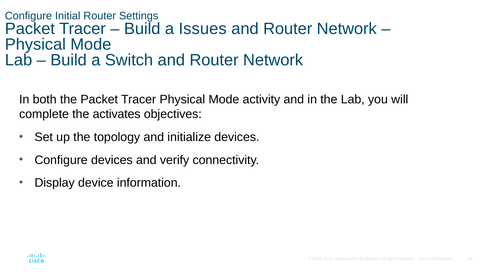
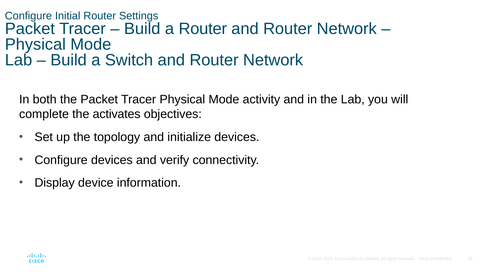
a Issues: Issues -> Router
